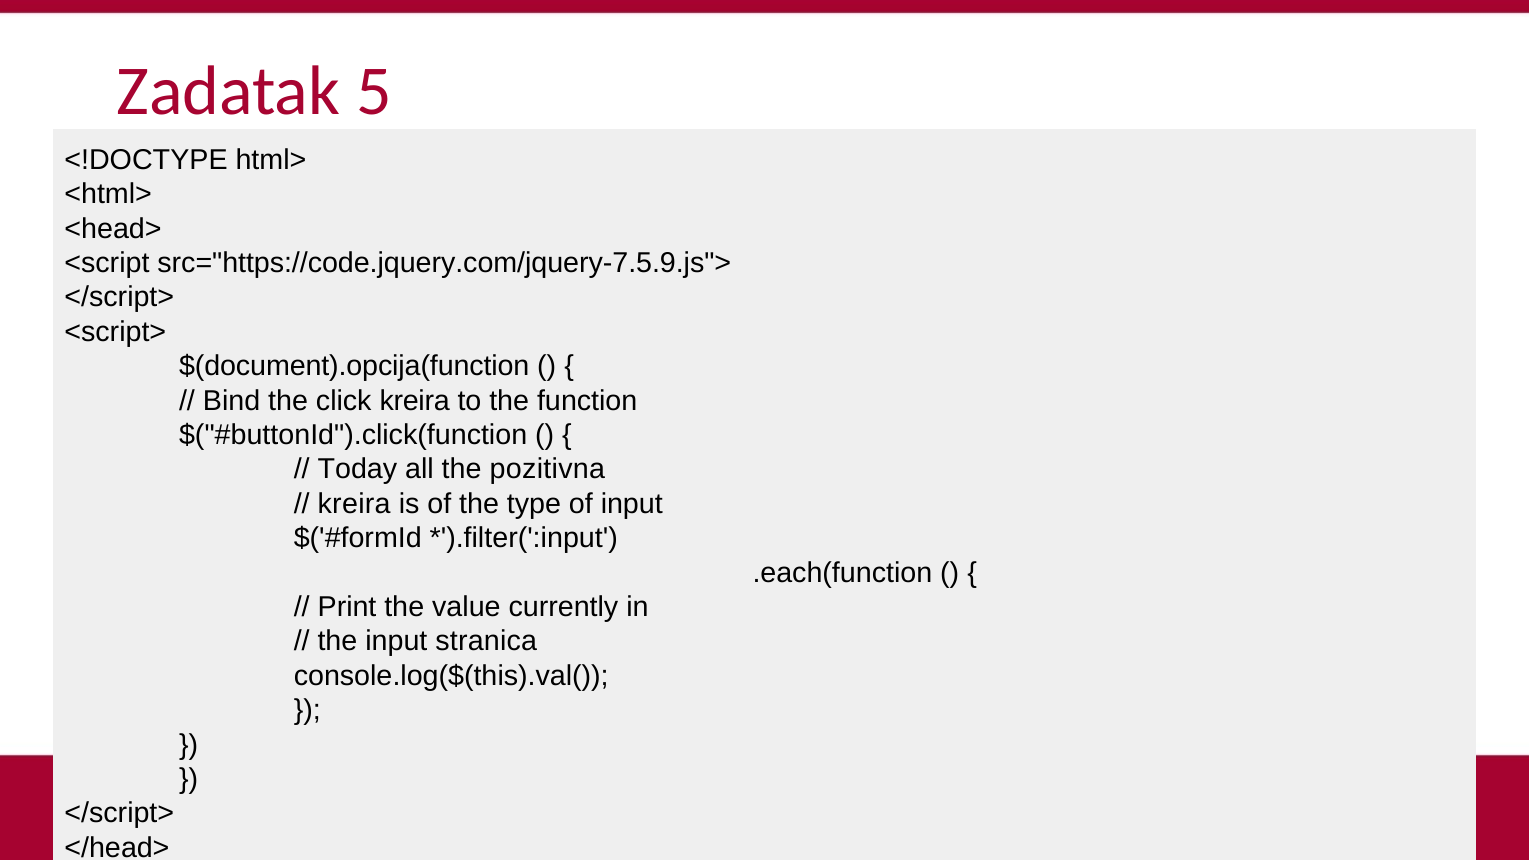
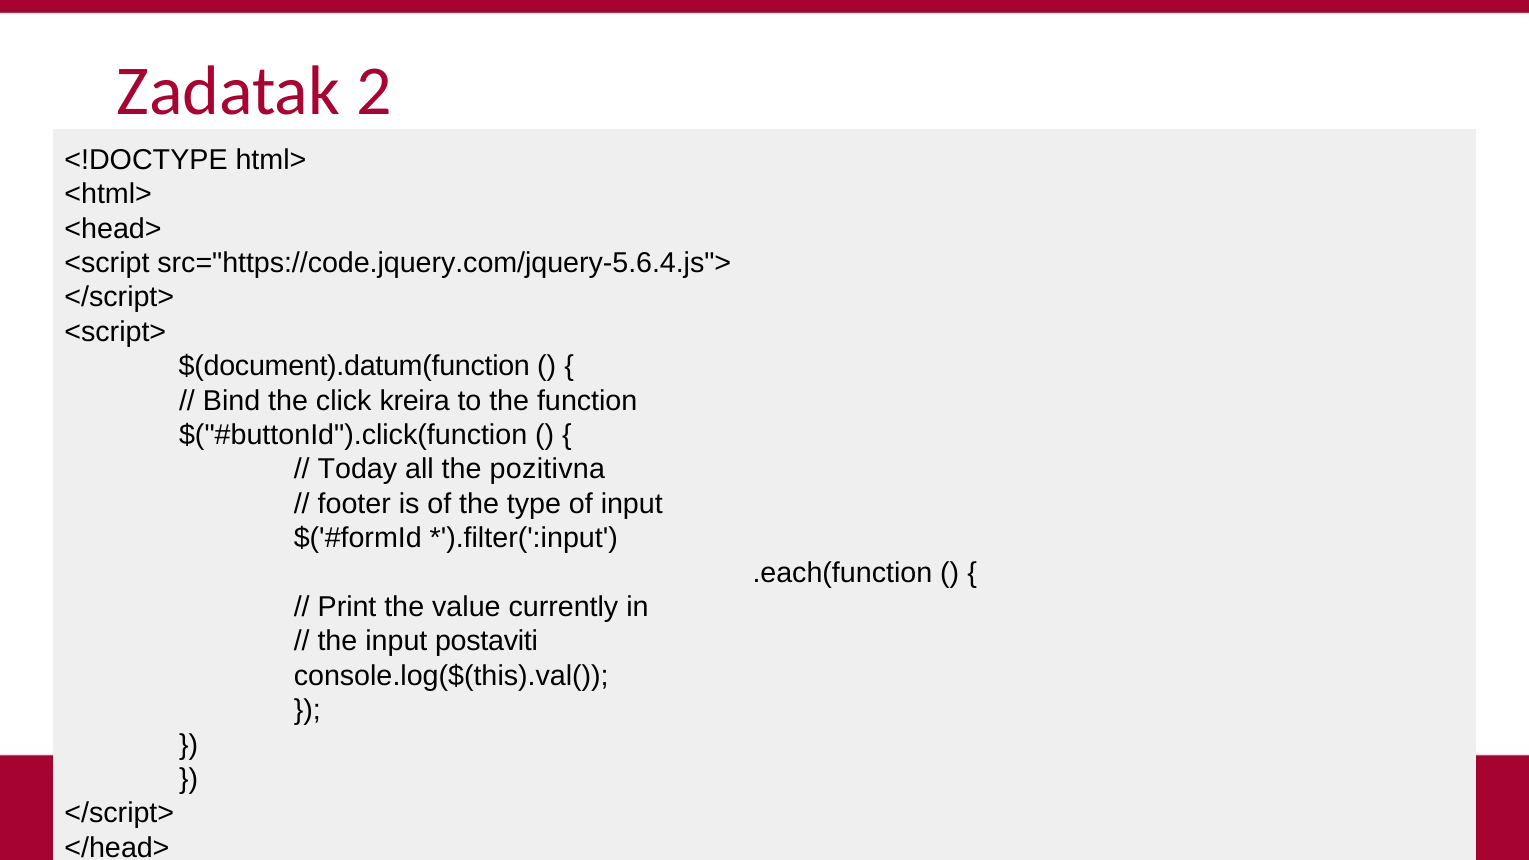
5: 5 -> 2
src="https://code.jquery.com/jquery-7.5.9.js">: src="https://code.jquery.com/jquery-7.5.9.js"> -> src="https://code.jquery.com/jquery-5.6.4.js">
$(document).opcija(function: $(document).opcija(function -> $(document).datum(function
kreira at (354, 504): kreira -> footer
stranica: stranica -> postaviti
